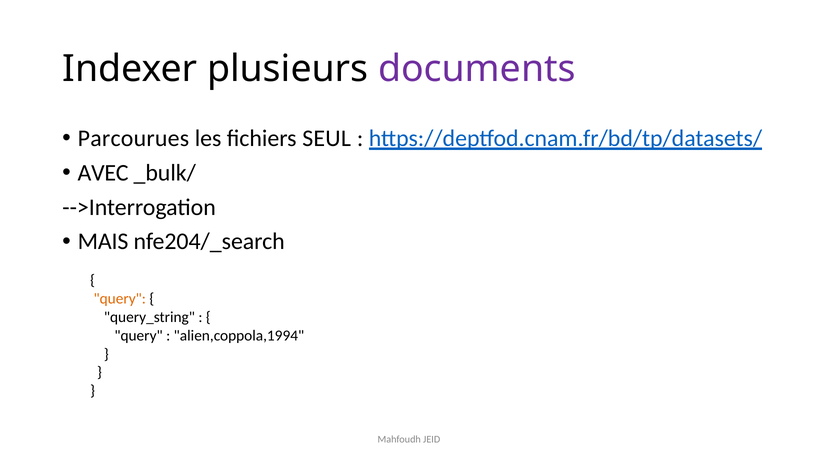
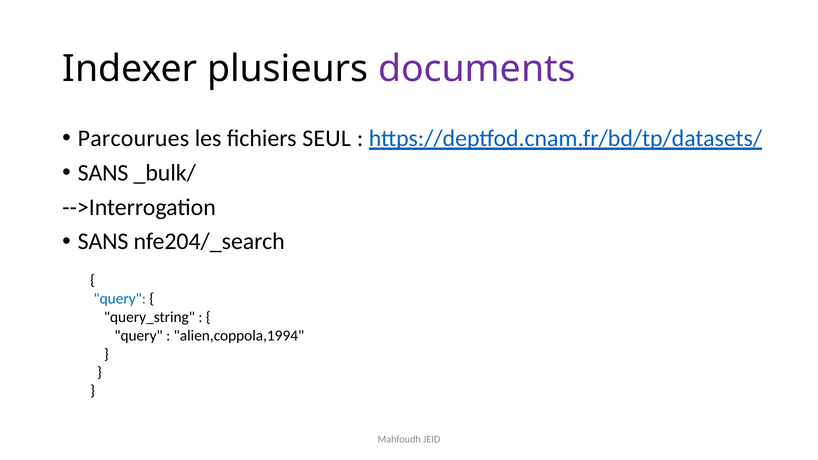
AVEC at (103, 173): AVEC -> SANS
MAIS at (103, 242): MAIS -> SANS
query at (120, 299) colour: orange -> blue
